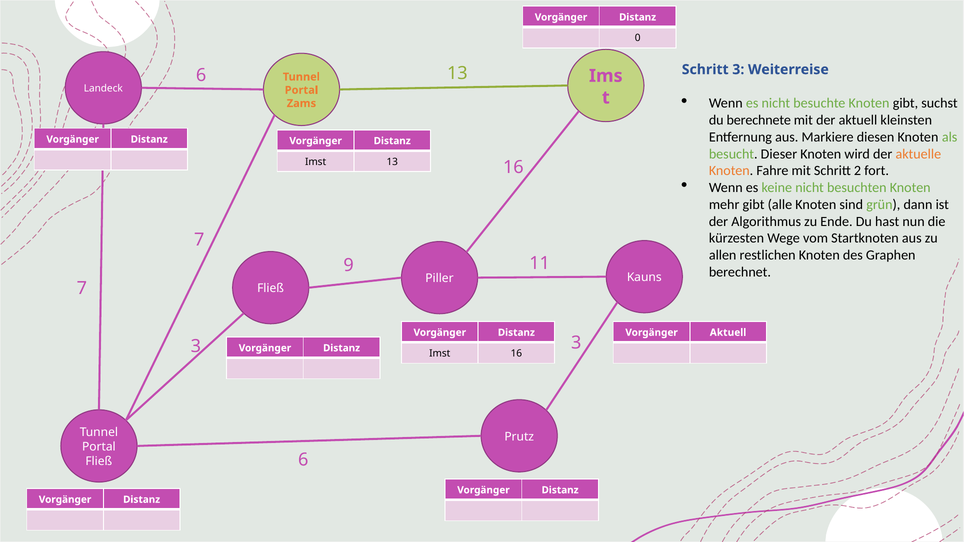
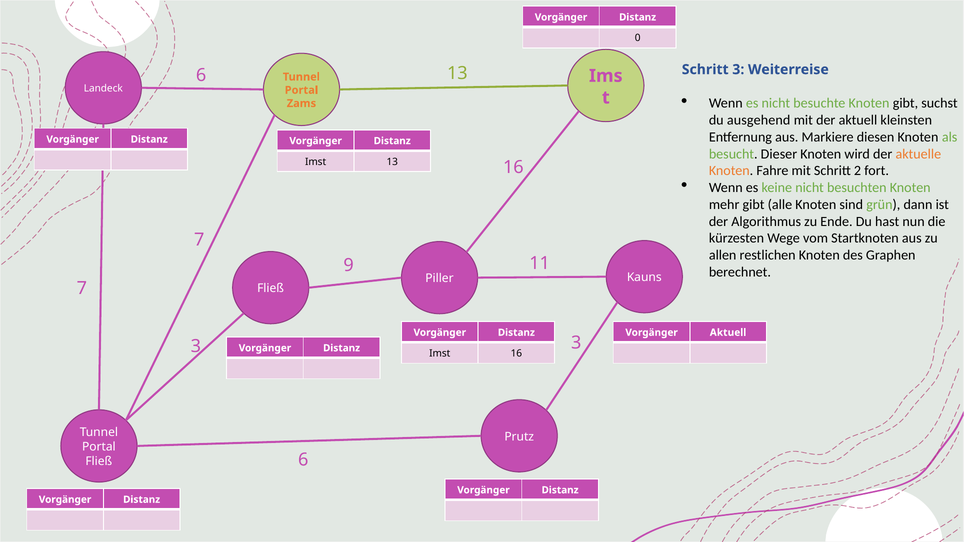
berechnete: berechnete -> ausgehend
